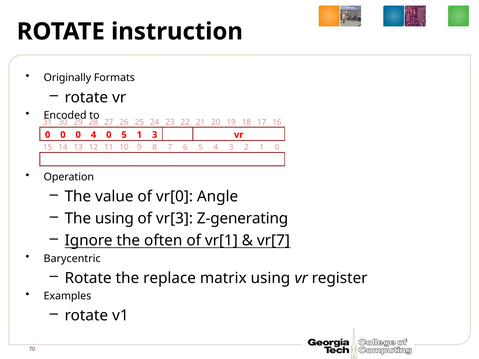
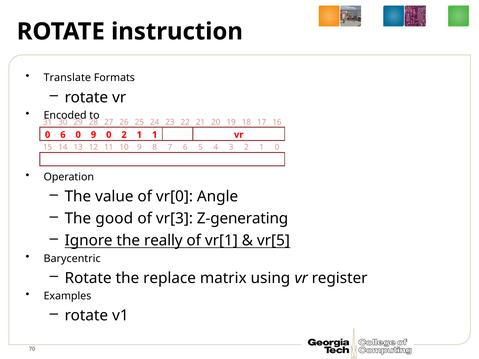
Originally: Originally -> Translate
0 at (63, 135): 0 -> 6
0 4: 4 -> 9
0 5: 5 -> 2
1 3: 3 -> 1
The using: using -> good
often: often -> really
vr[7: vr[7 -> vr[5
